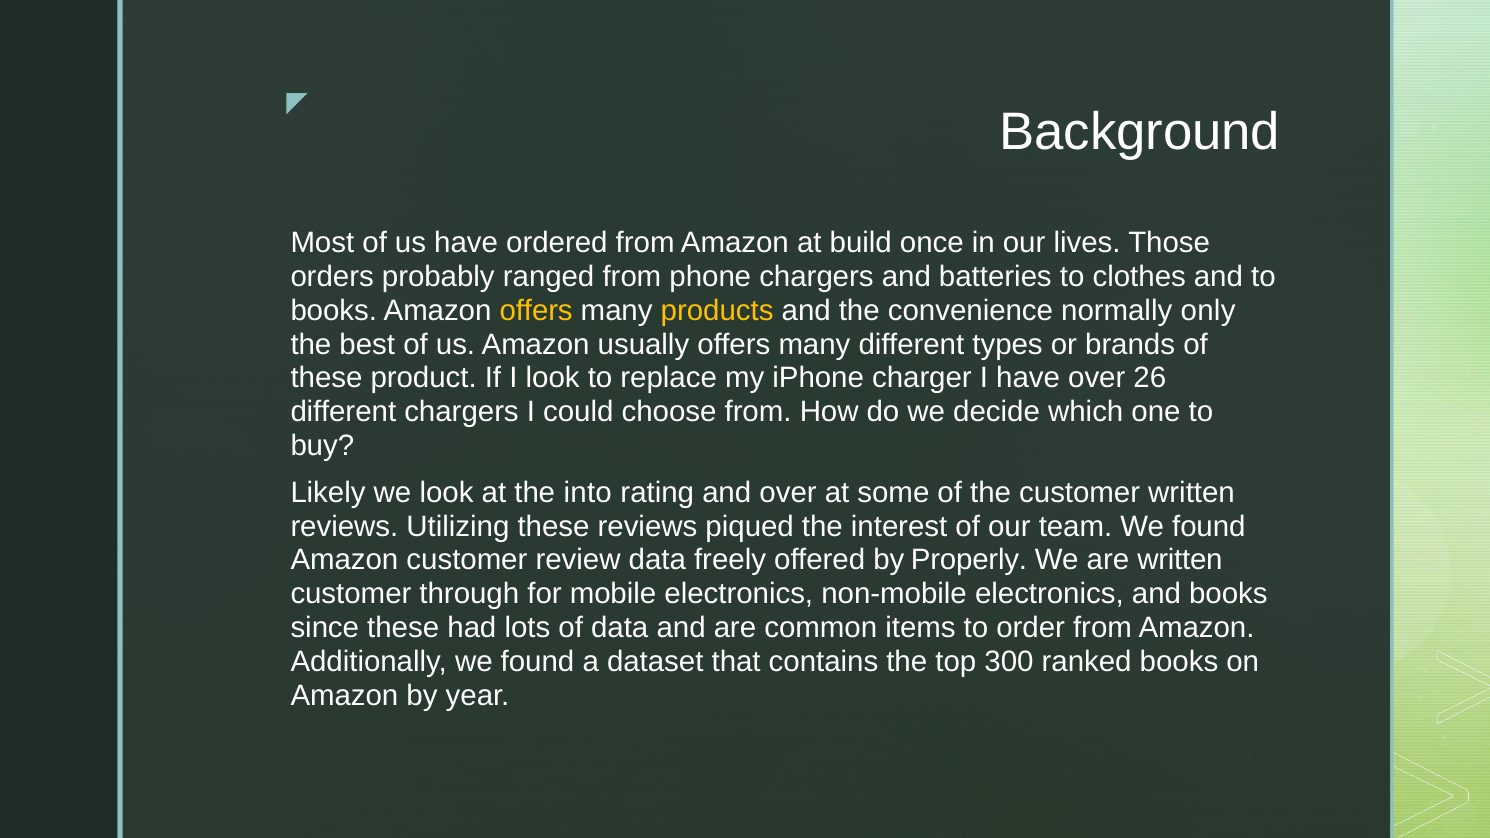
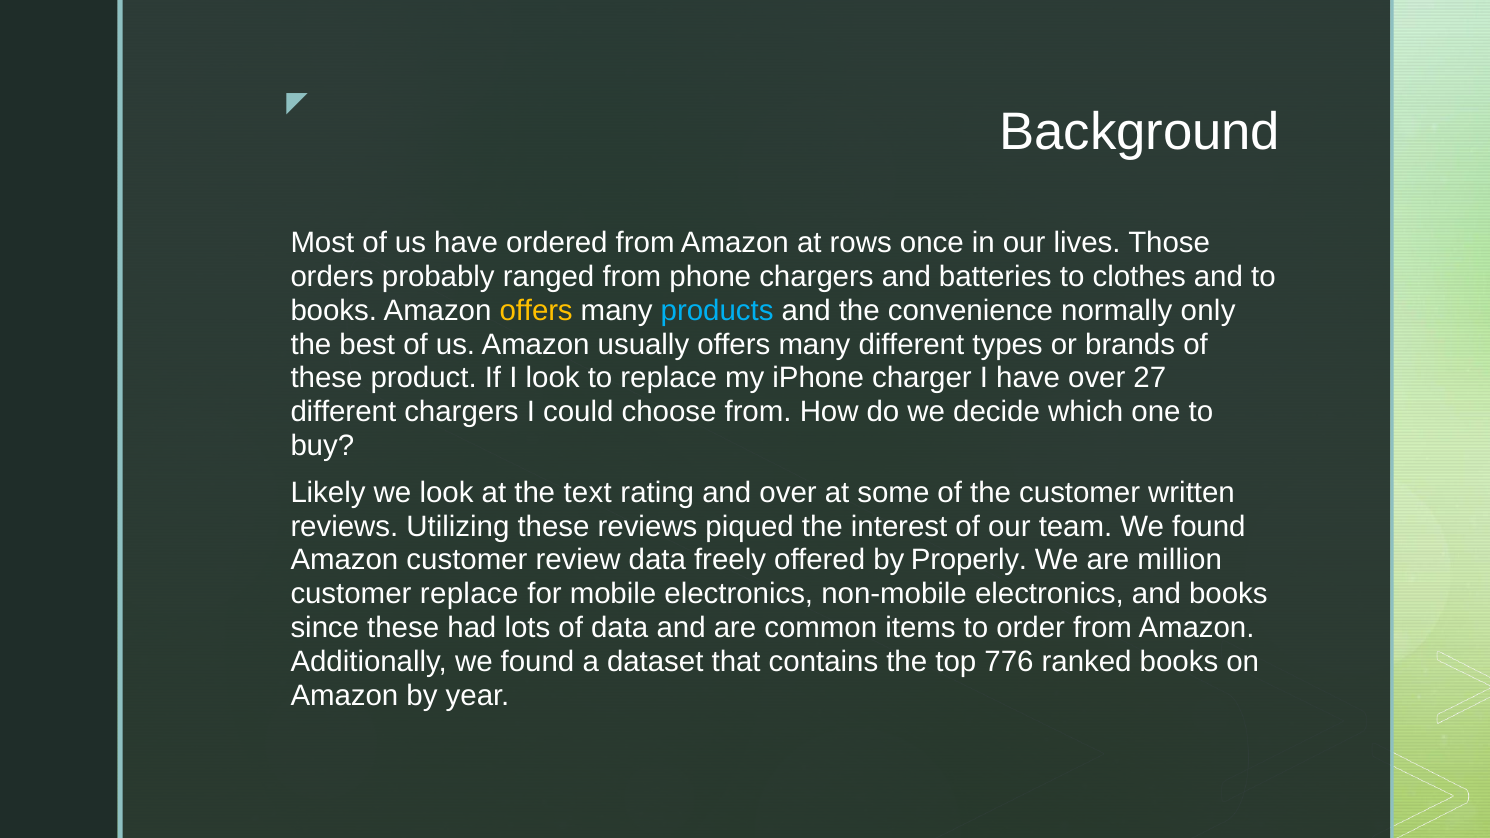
build: build -> rows
products colour: yellow -> light blue
26: 26 -> 27
into: into -> text
are written: written -> million
customer through: through -> replace
300: 300 -> 776
